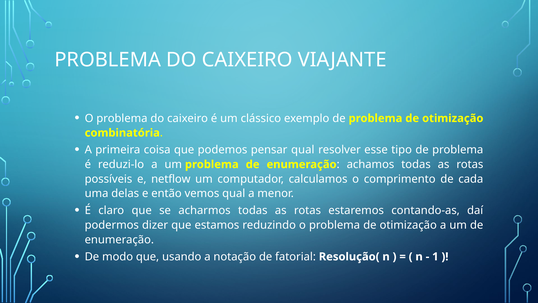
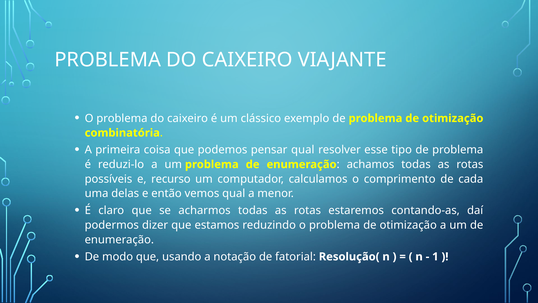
netflow: netflow -> recurso
